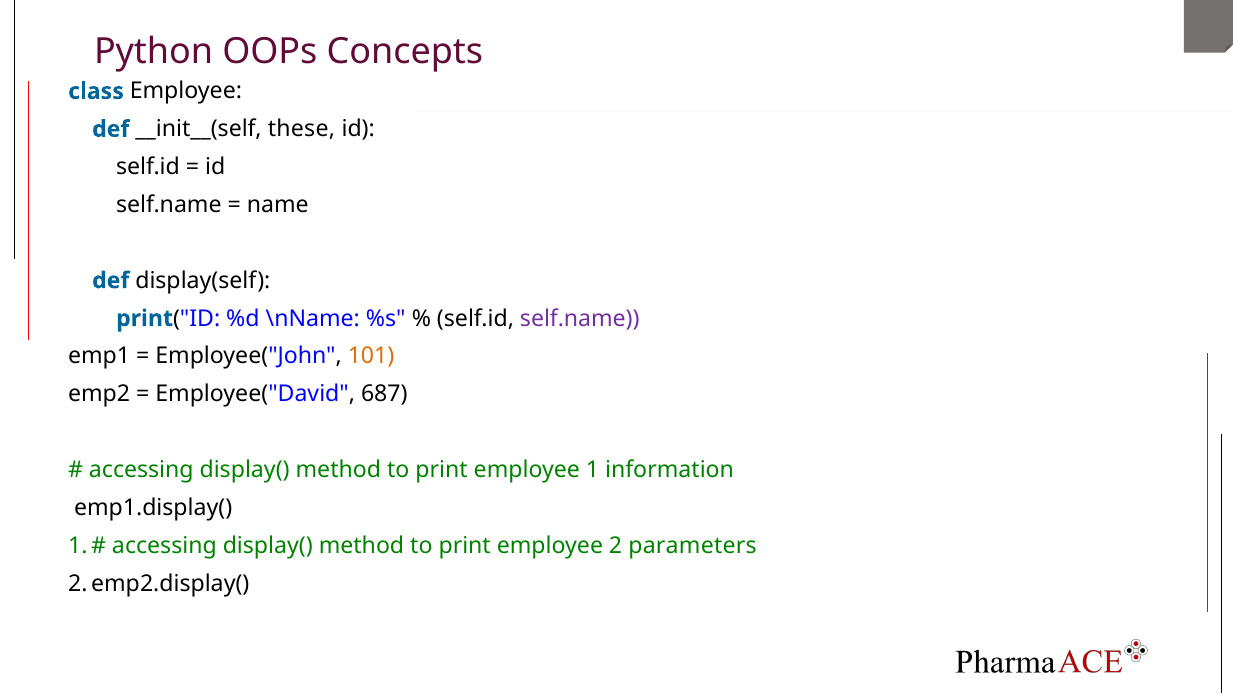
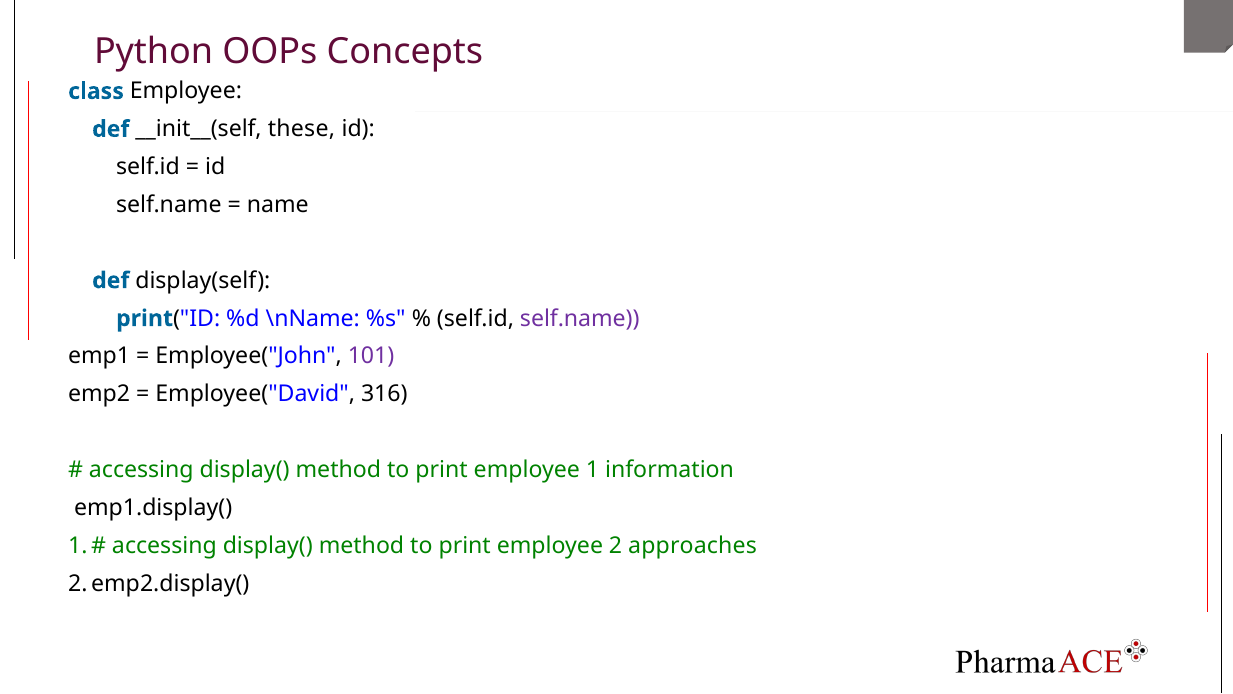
101 colour: orange -> purple
687: 687 -> 316
parameters: parameters -> approaches
